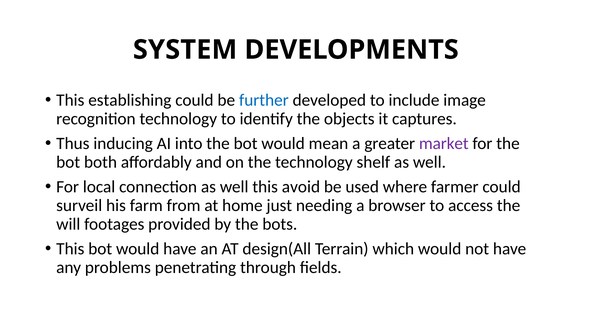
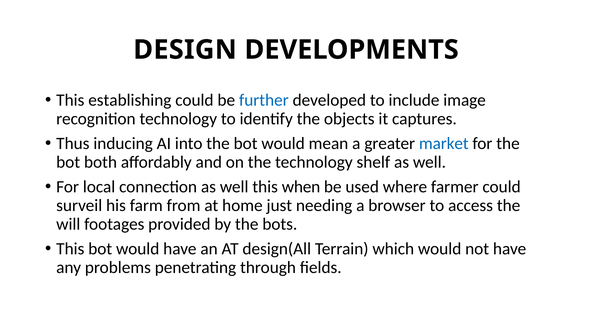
SYSTEM: SYSTEM -> DESIGN
market colour: purple -> blue
avoid: avoid -> when
